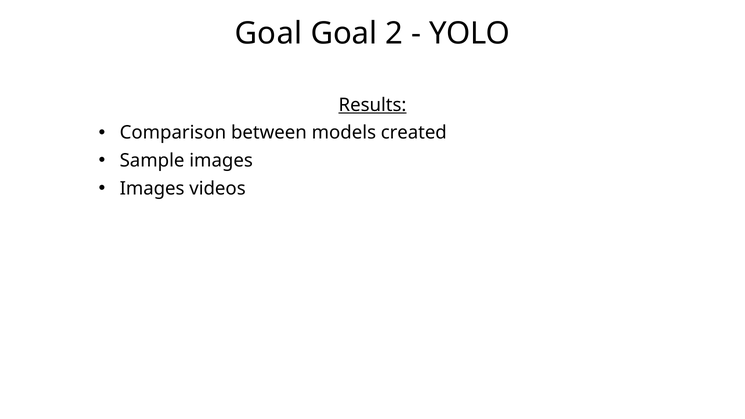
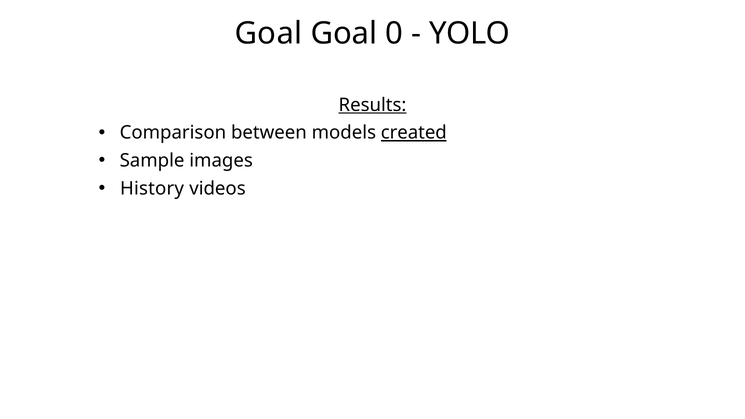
2: 2 -> 0
created underline: none -> present
Images at (152, 188): Images -> History
